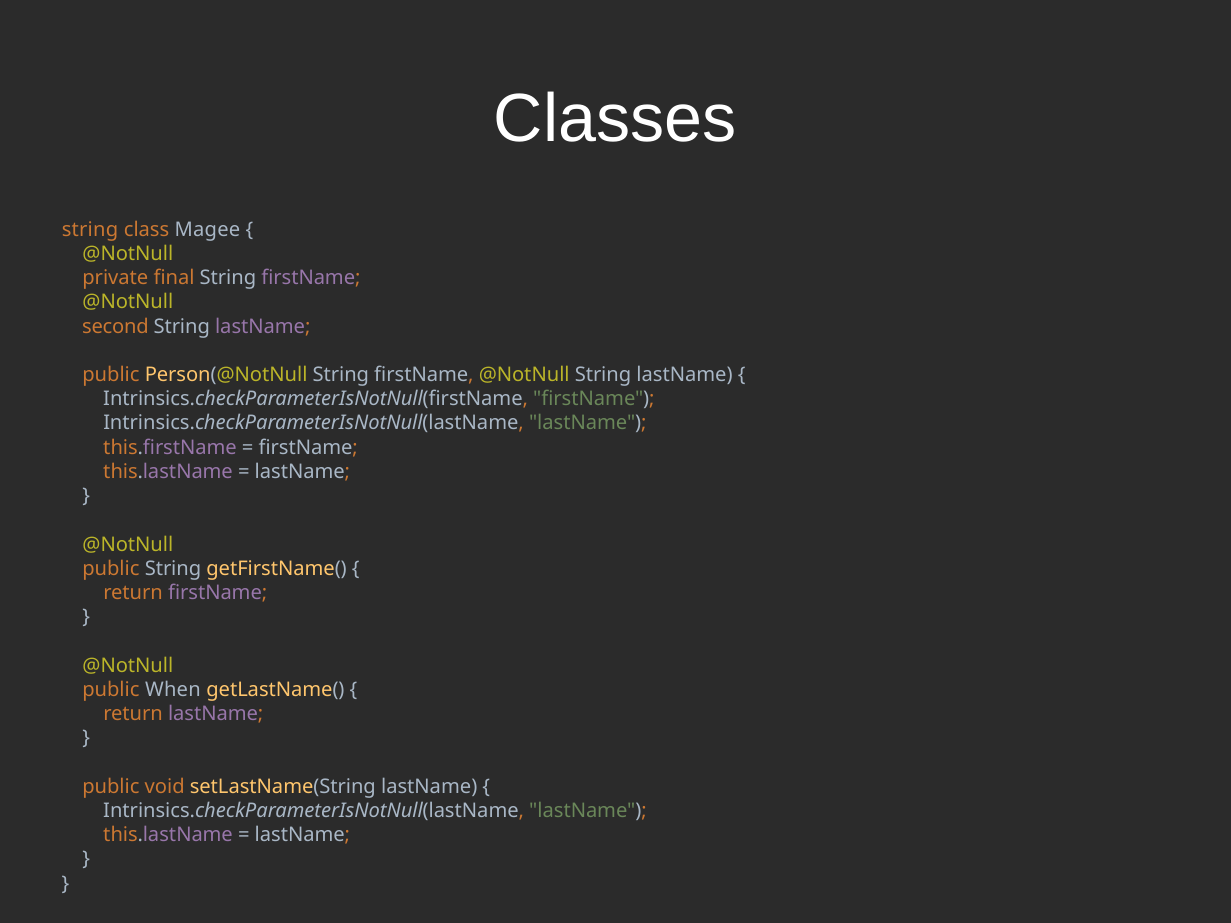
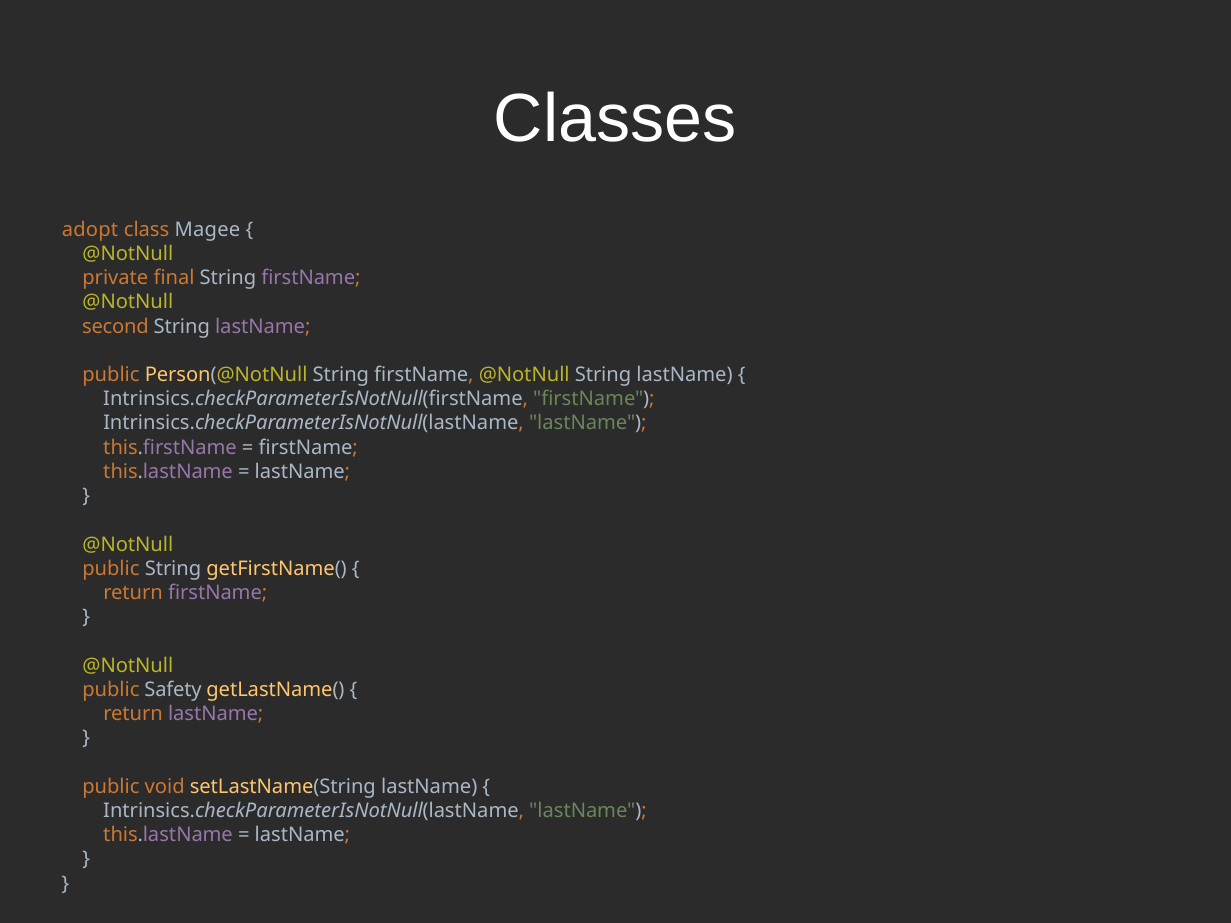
string at (90, 230): string -> adopt
When: When -> Safety
